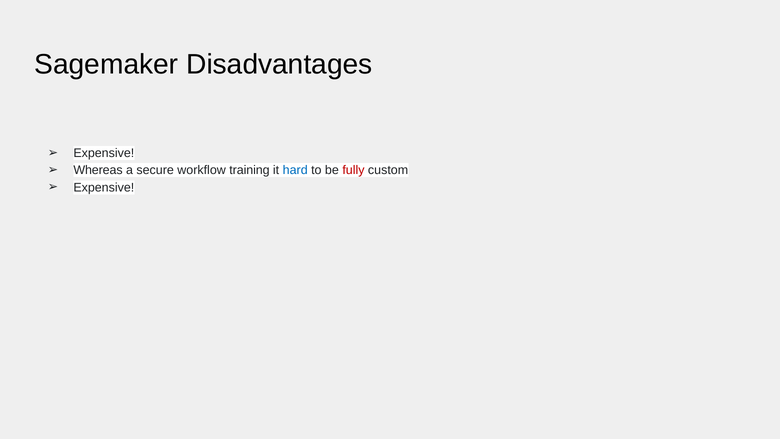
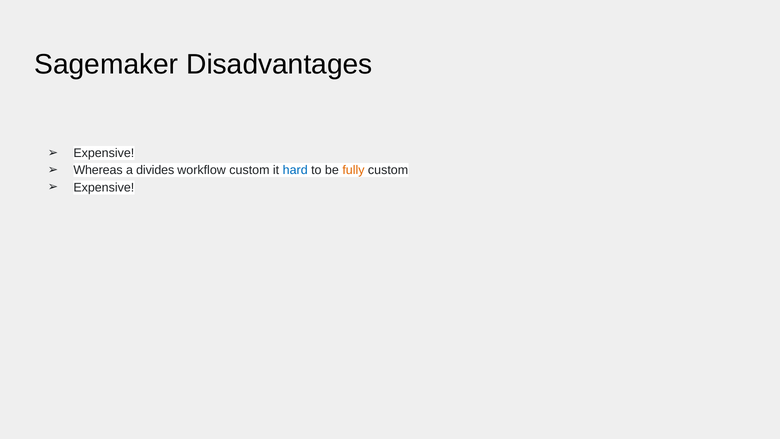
secure: secure -> divides
workflow training: training -> custom
fully colour: red -> orange
